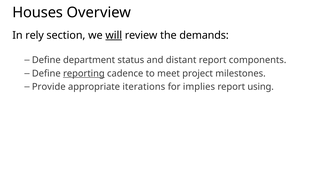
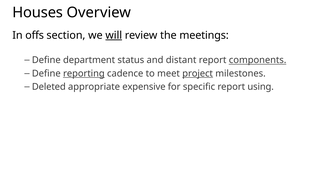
rely: rely -> offs
demands: demands -> meetings
components underline: none -> present
project underline: none -> present
Provide: Provide -> Deleted
iterations: iterations -> expensive
implies: implies -> specific
